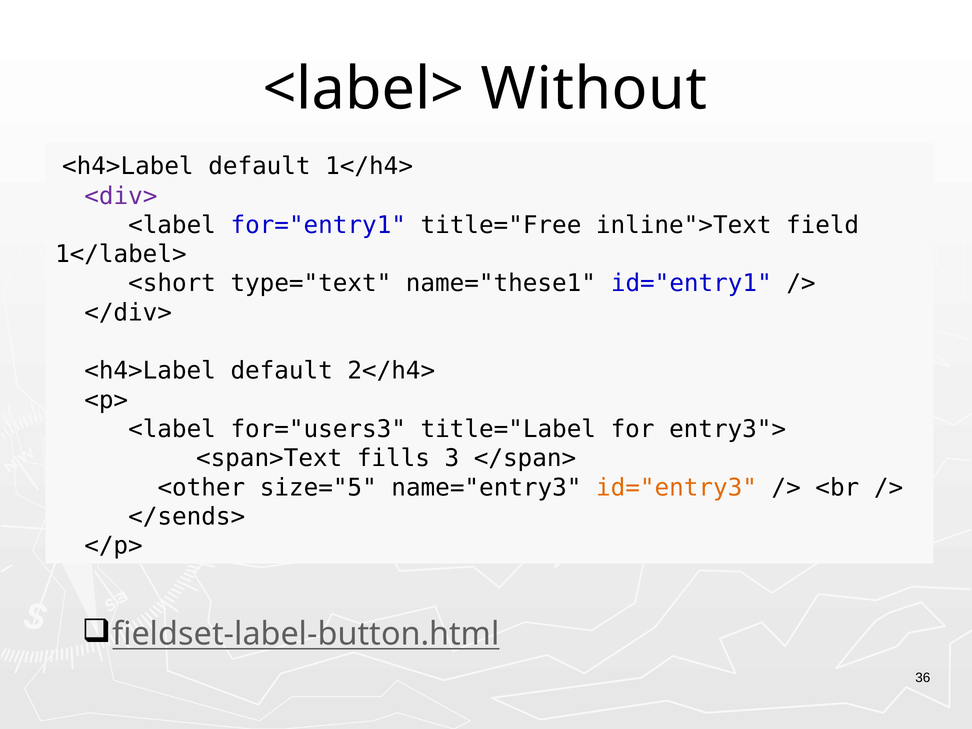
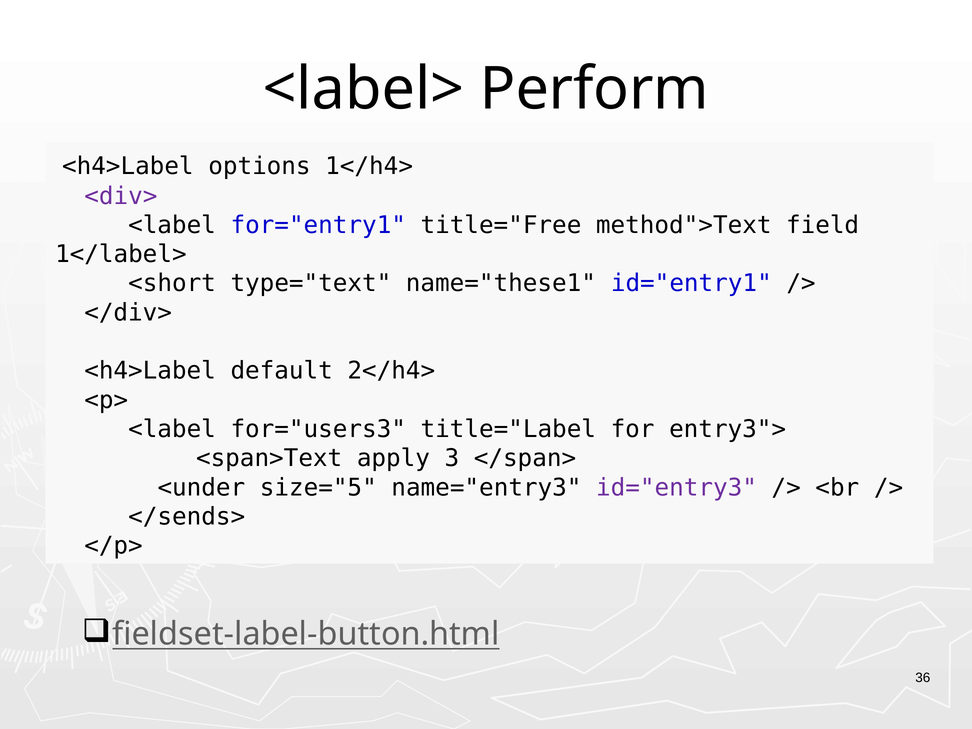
Without: Without -> Perform
default at (259, 166): default -> options
inline">Text: inline">Text -> method">Text
fills: fills -> apply
<other: <other -> <under
id="entry3 colour: orange -> purple
